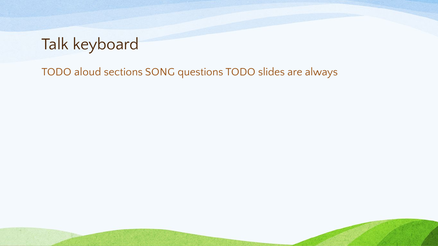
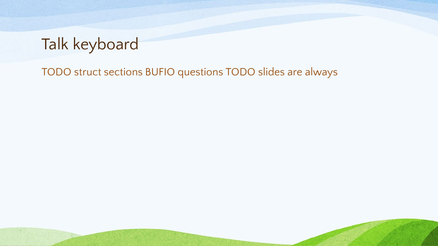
aloud: aloud -> struct
SONG: SONG -> BUFIO
